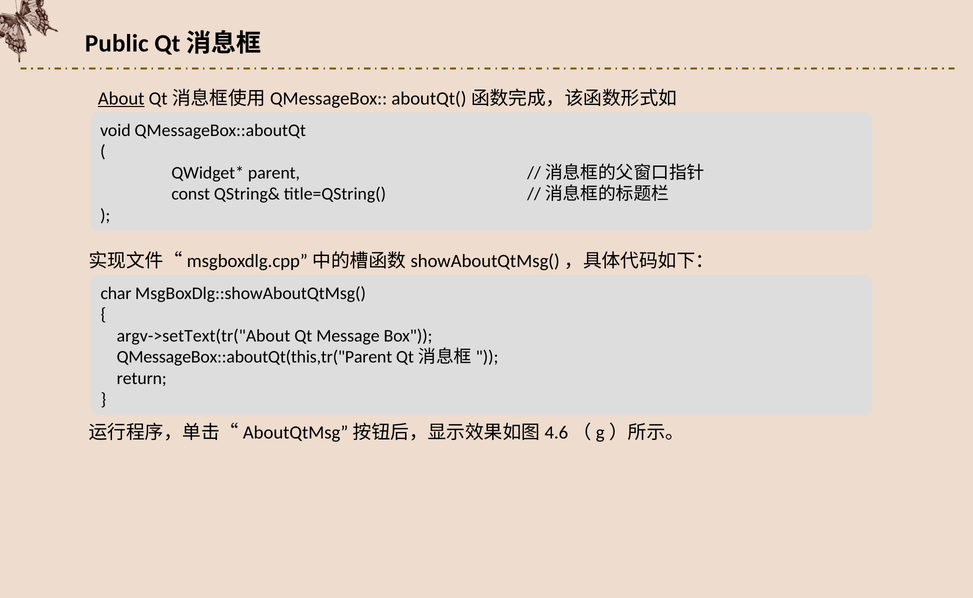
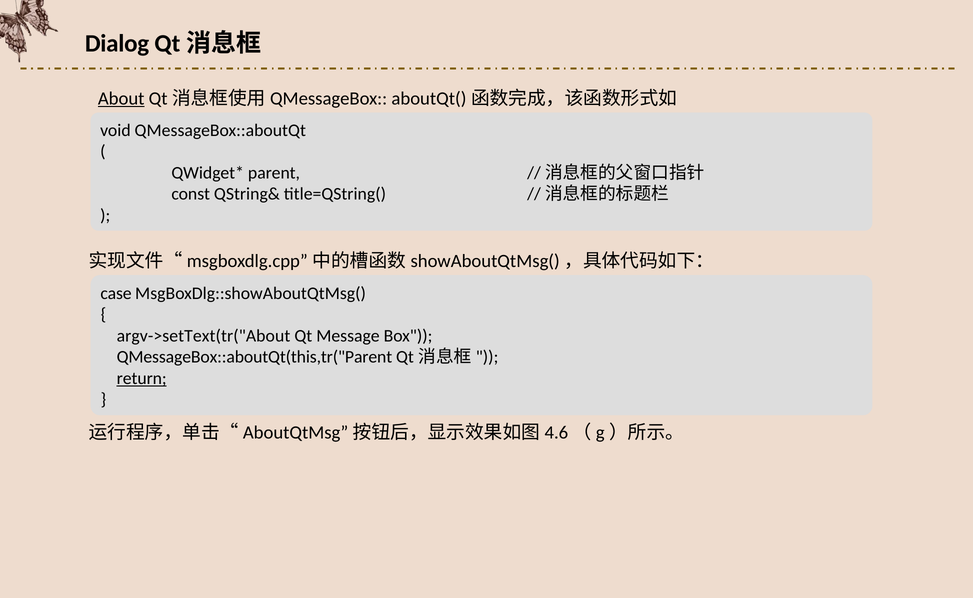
Public: Public -> Dialog
char: char -> case
return underline: none -> present
